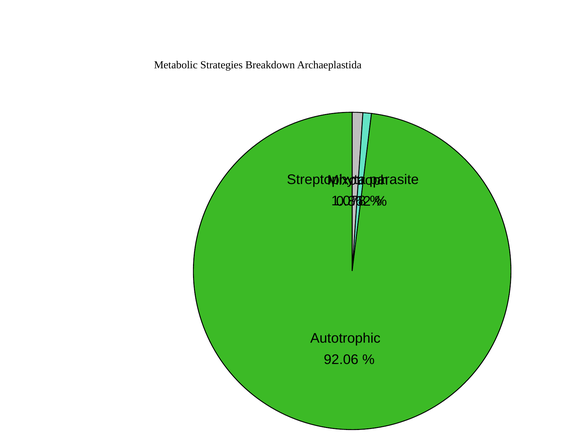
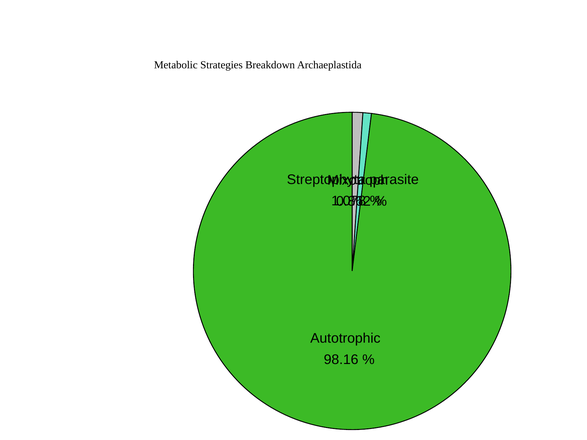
92.06: 92.06 -> 98.16
